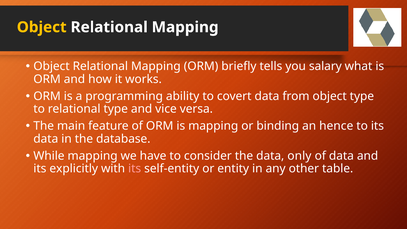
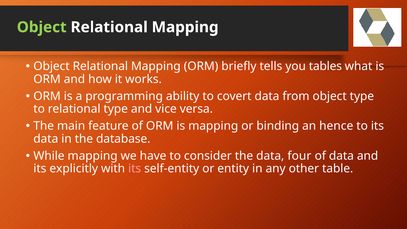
Object at (42, 27) colour: yellow -> light green
salary: salary -> tables
only: only -> four
